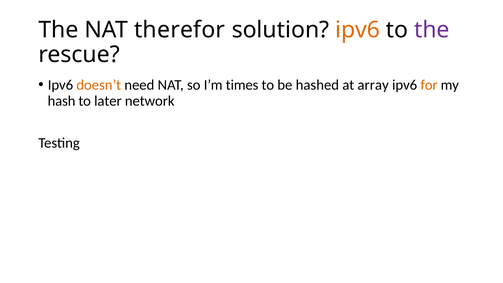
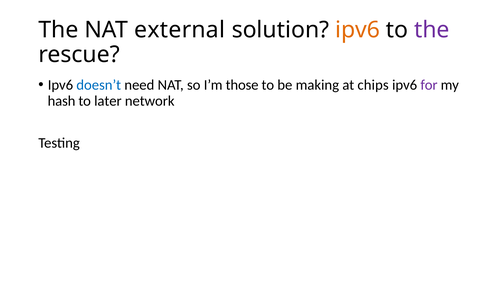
therefor: therefor -> external
doesn’t colour: orange -> blue
times: times -> those
hashed: hashed -> making
array: array -> chips
for colour: orange -> purple
